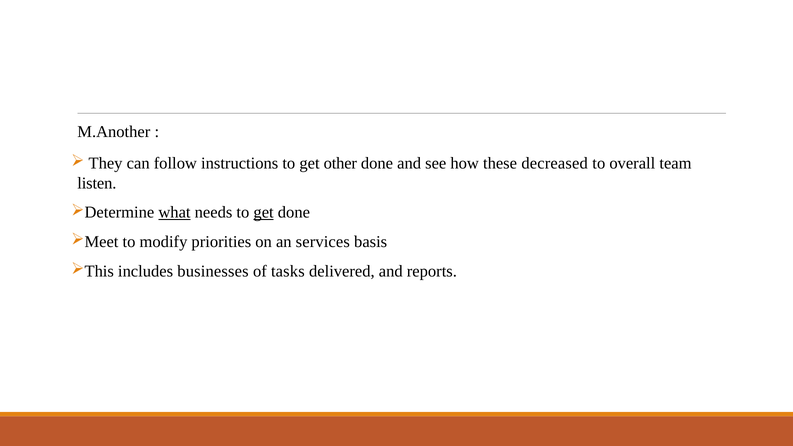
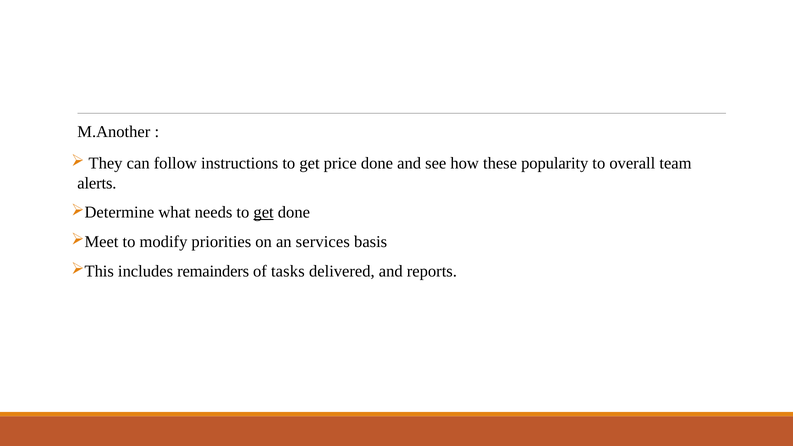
other: other -> price
decreased: decreased -> popularity
listen: listen -> alerts
what underline: present -> none
businesses: businesses -> remainders
